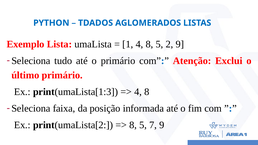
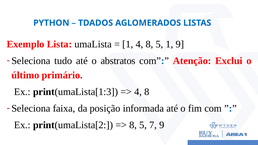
5 2: 2 -> 1
o primário: primário -> abstratos
